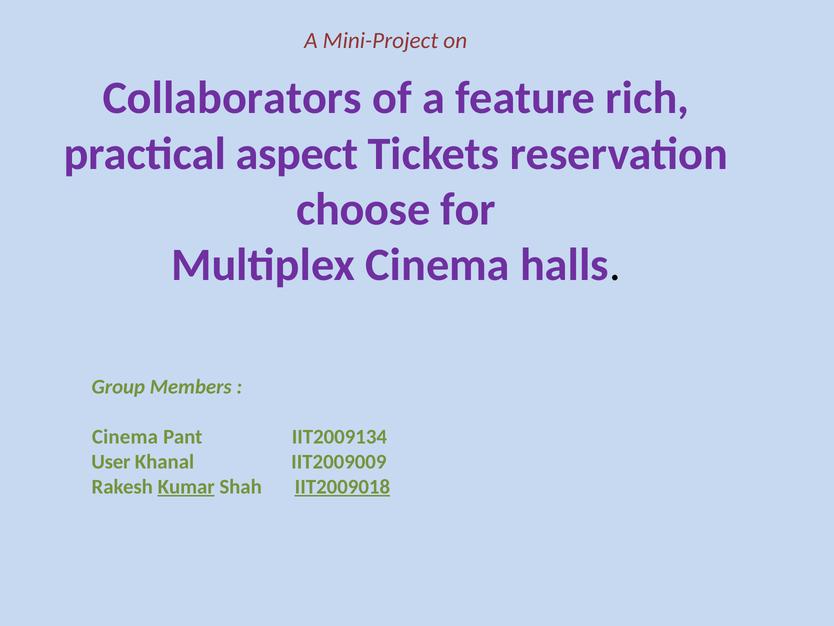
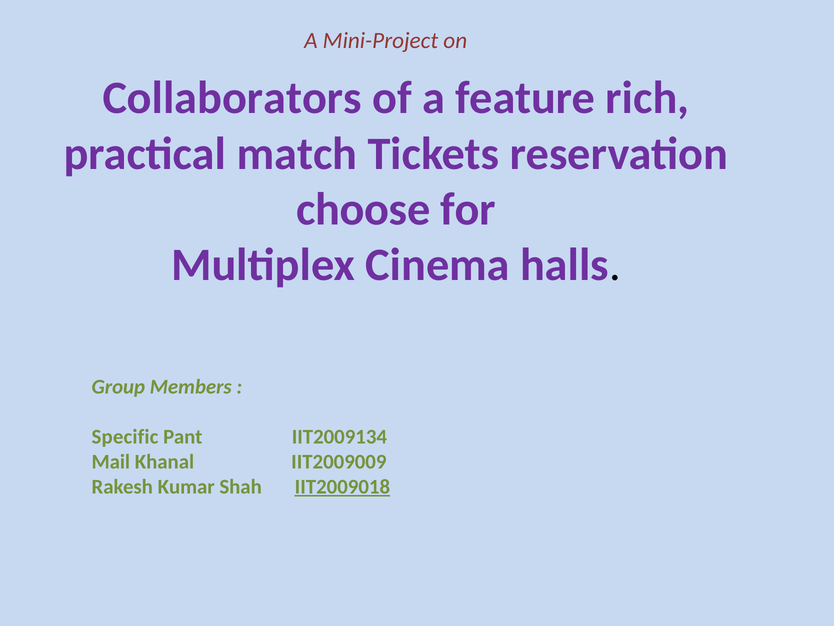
aspect: aspect -> match
Cinema at (125, 436): Cinema -> Specific
User: User -> Mail
Kumar underline: present -> none
